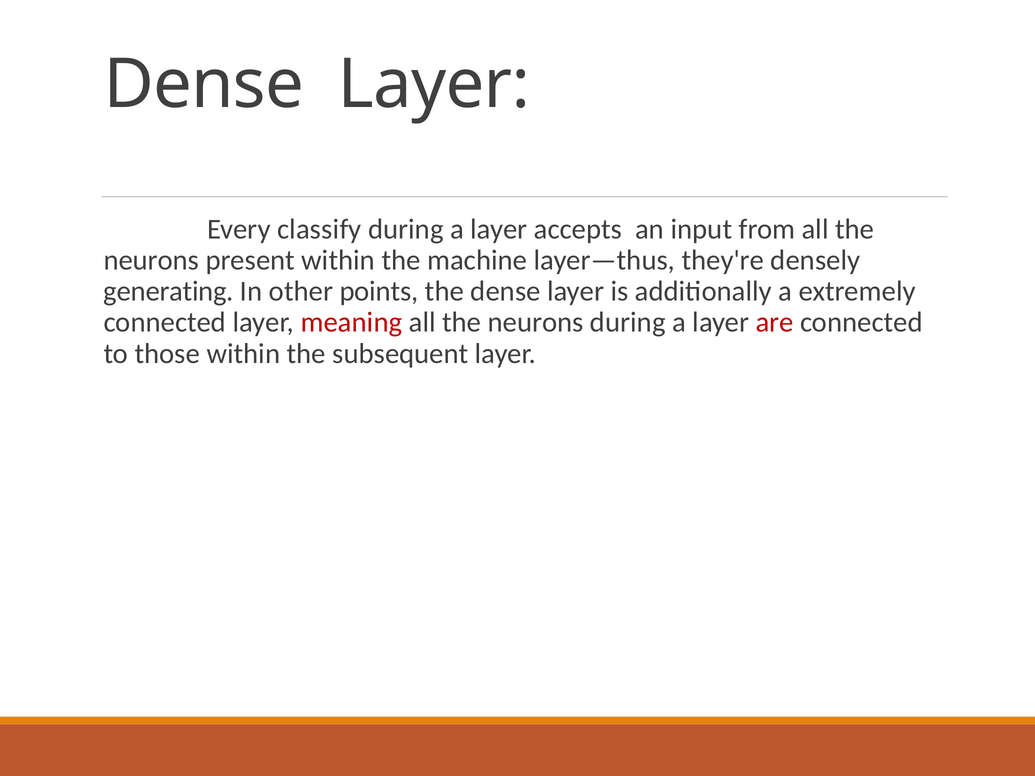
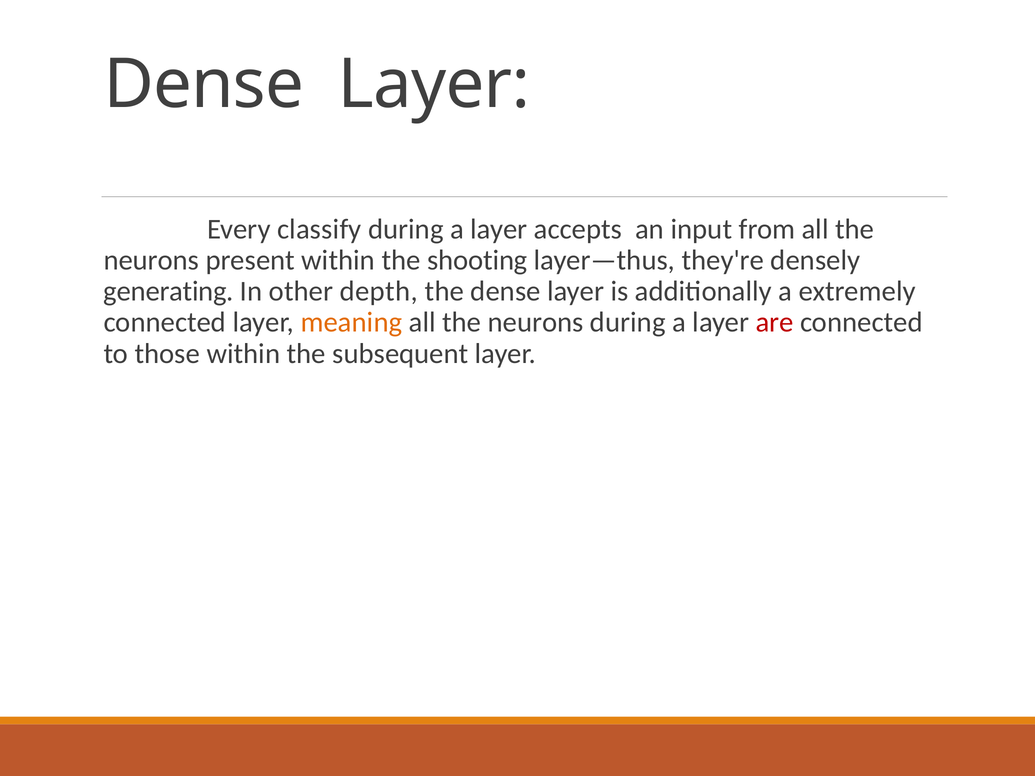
machine: machine -> shooting
points: points -> depth
meaning colour: red -> orange
